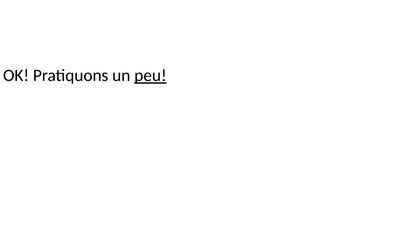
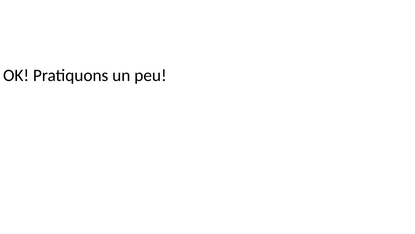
peu underline: present -> none
